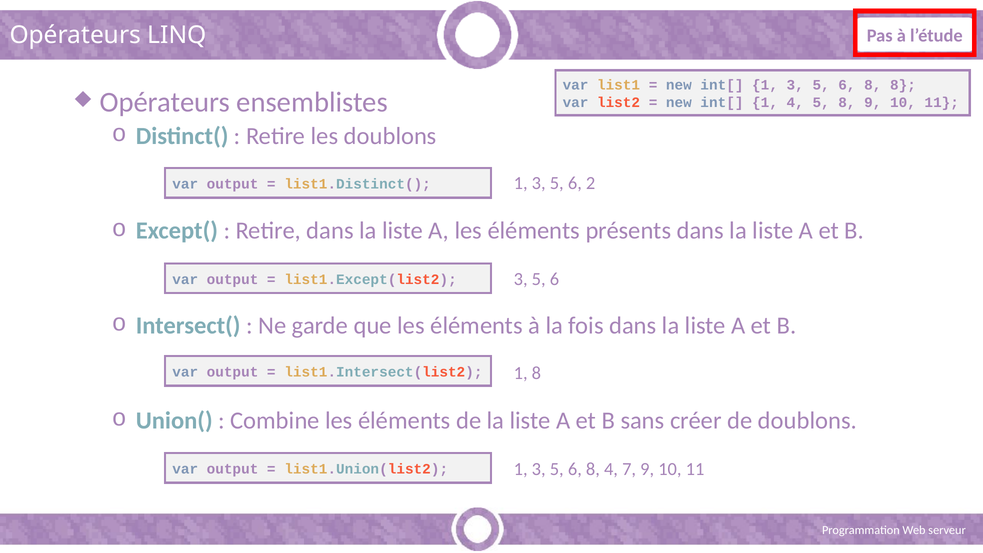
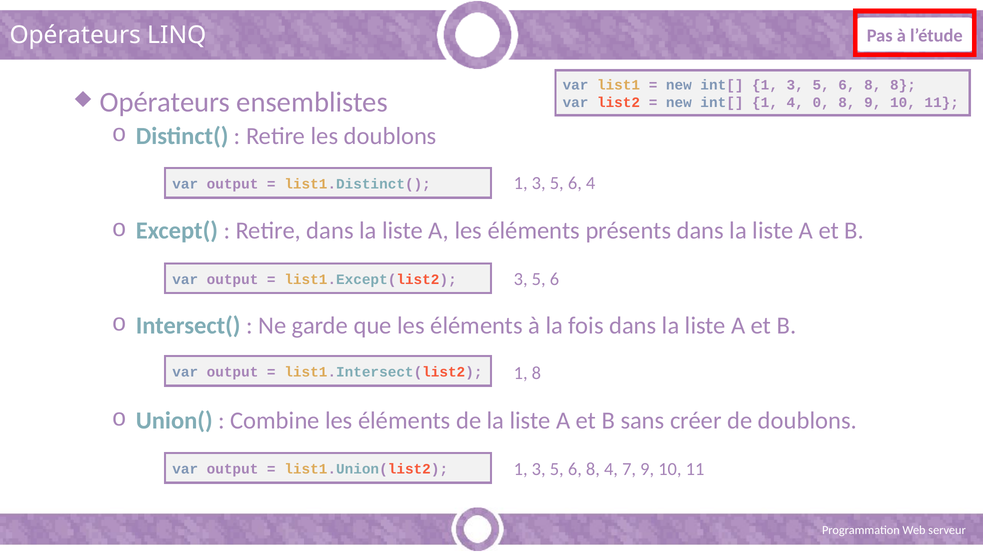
4 5: 5 -> 0
6 2: 2 -> 4
